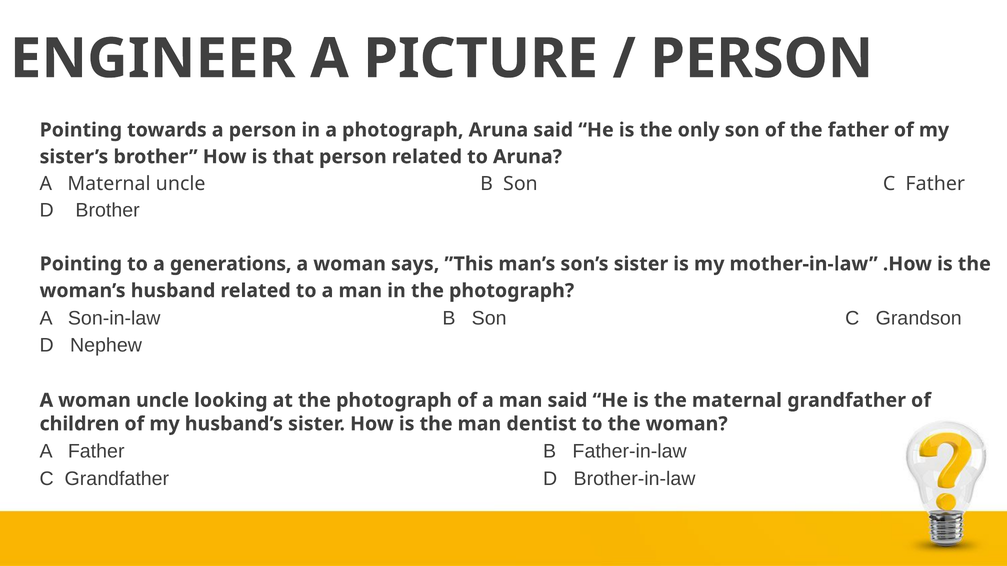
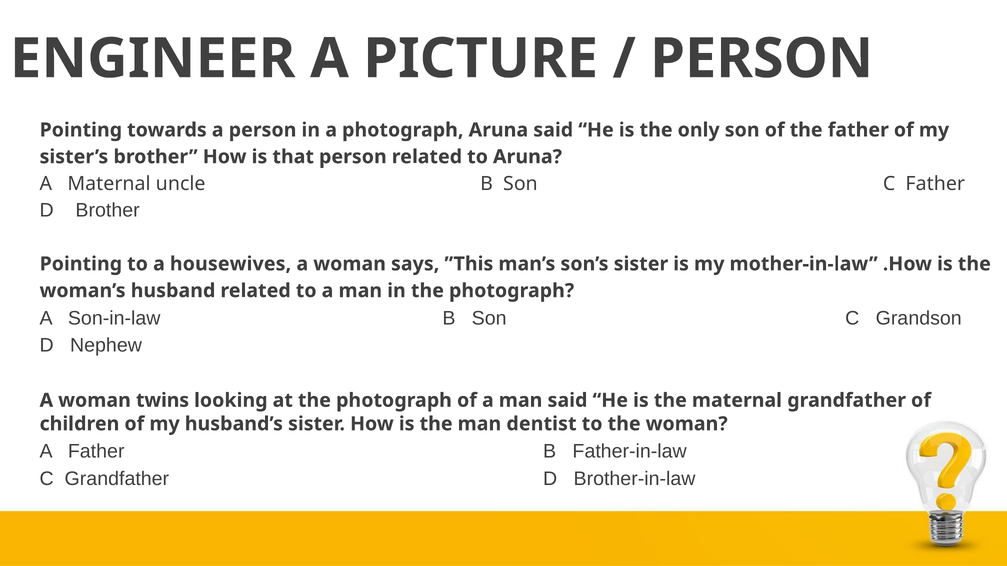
generations: generations -> housewives
woman uncle: uncle -> twins
